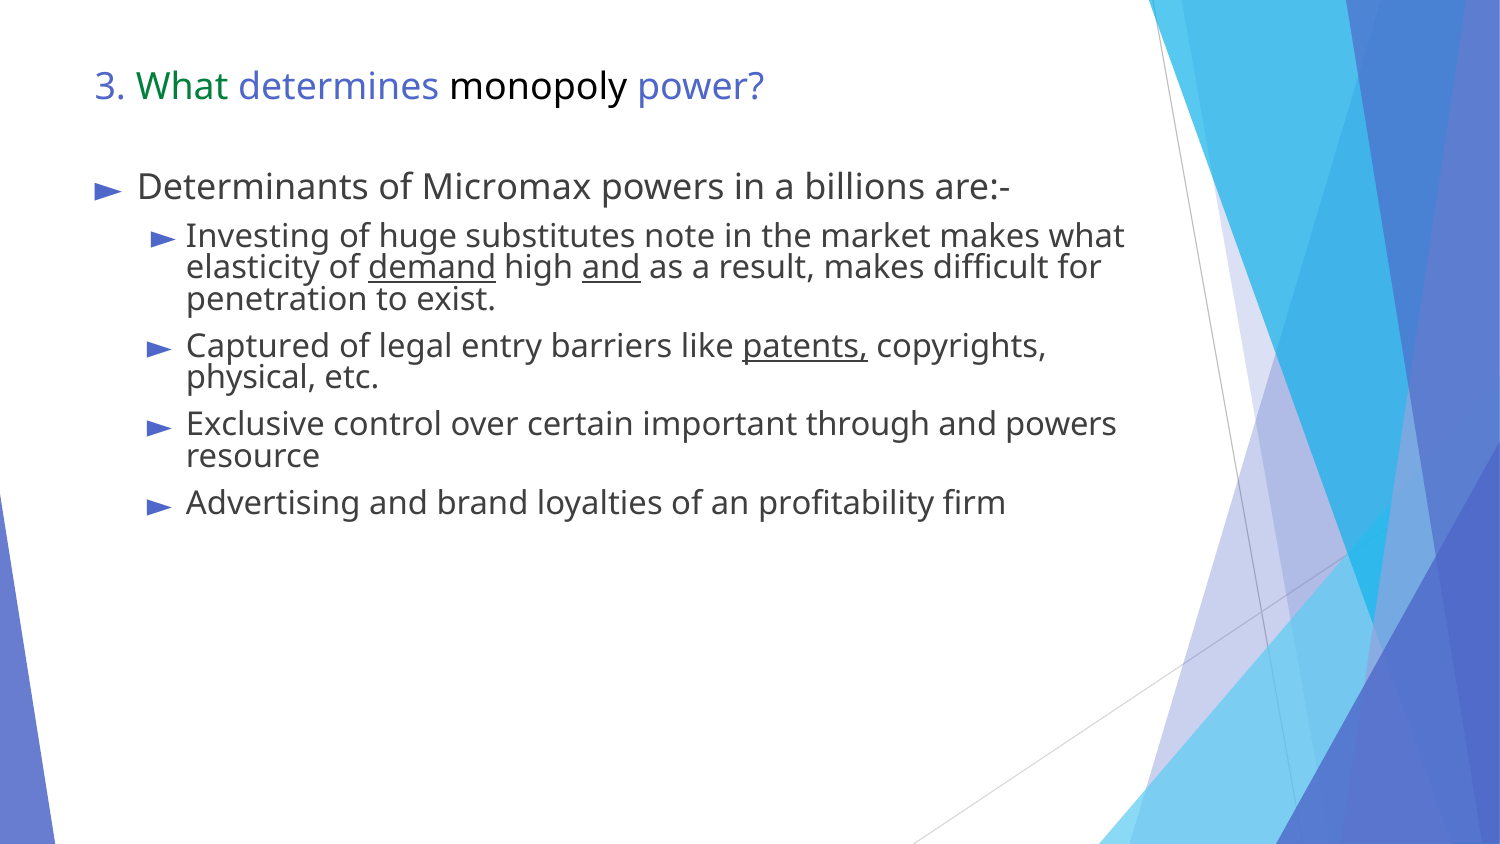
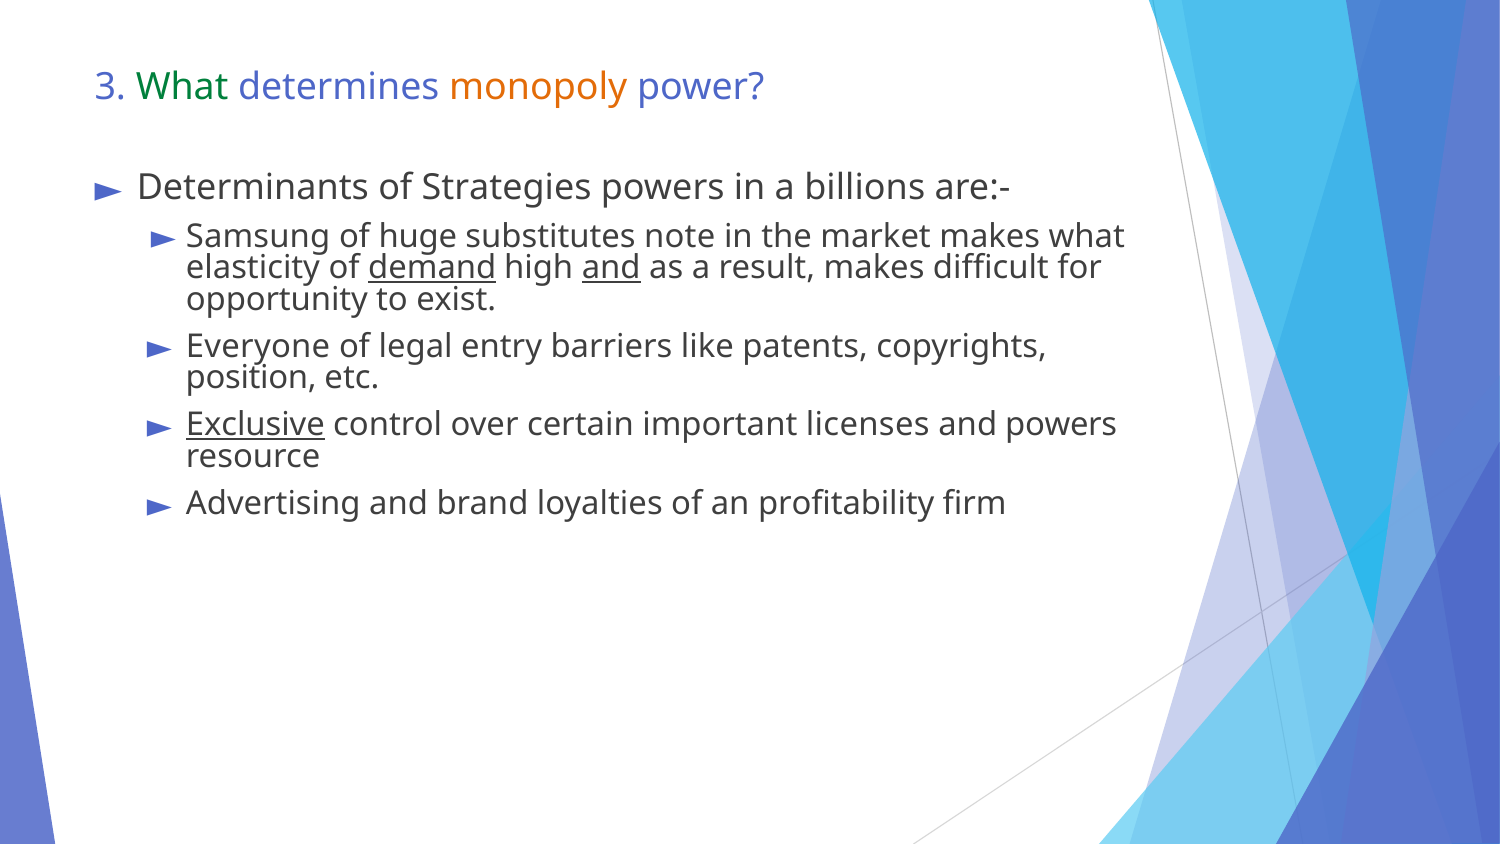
monopoly colour: black -> orange
Micromax: Micromax -> Strategies
Investing: Investing -> Samsung
penetration: penetration -> opportunity
Captured: Captured -> Everyone
patents underline: present -> none
physical: physical -> position
Exclusive underline: none -> present
through: through -> licenses
